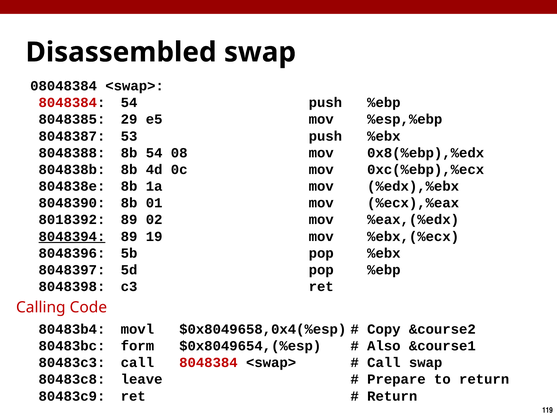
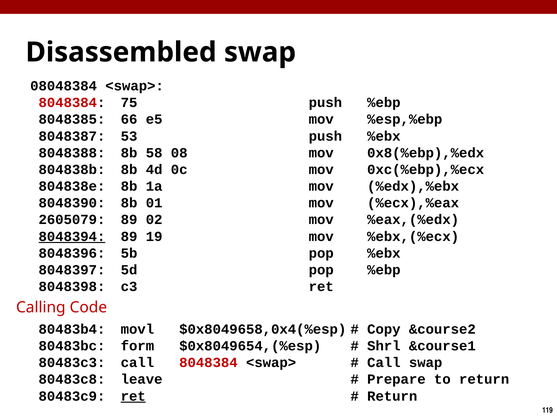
8048384 54: 54 -> 75
29: 29 -> 66
8b 54: 54 -> 58
8018392: 8018392 -> 2605079
Also: Also -> Shrl
ret at (133, 396) underline: none -> present
